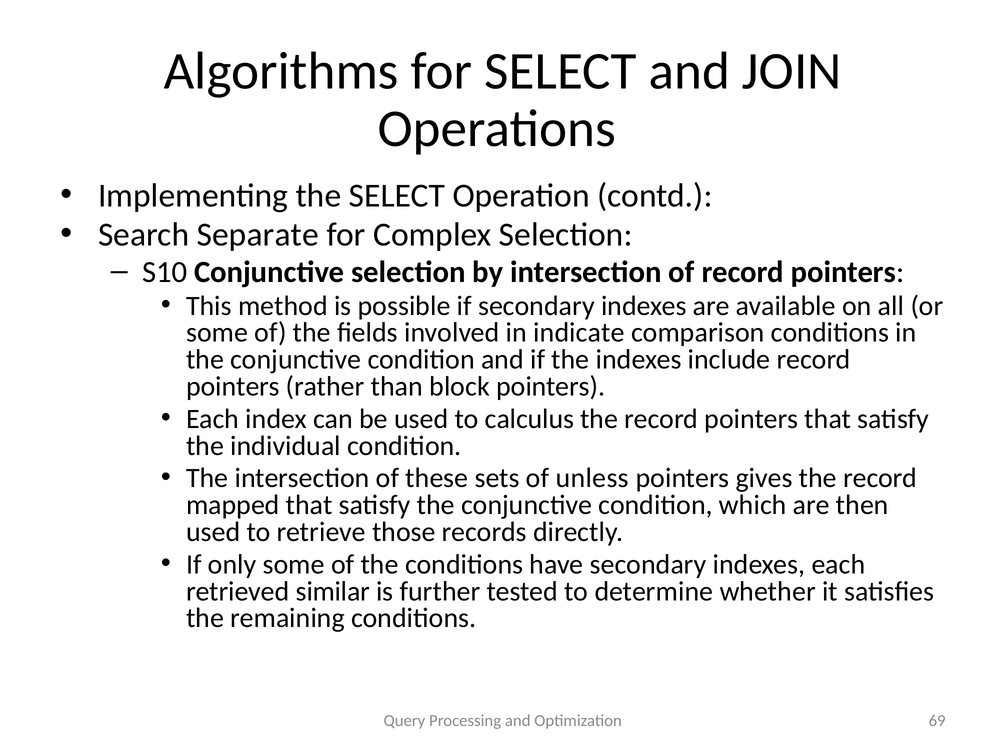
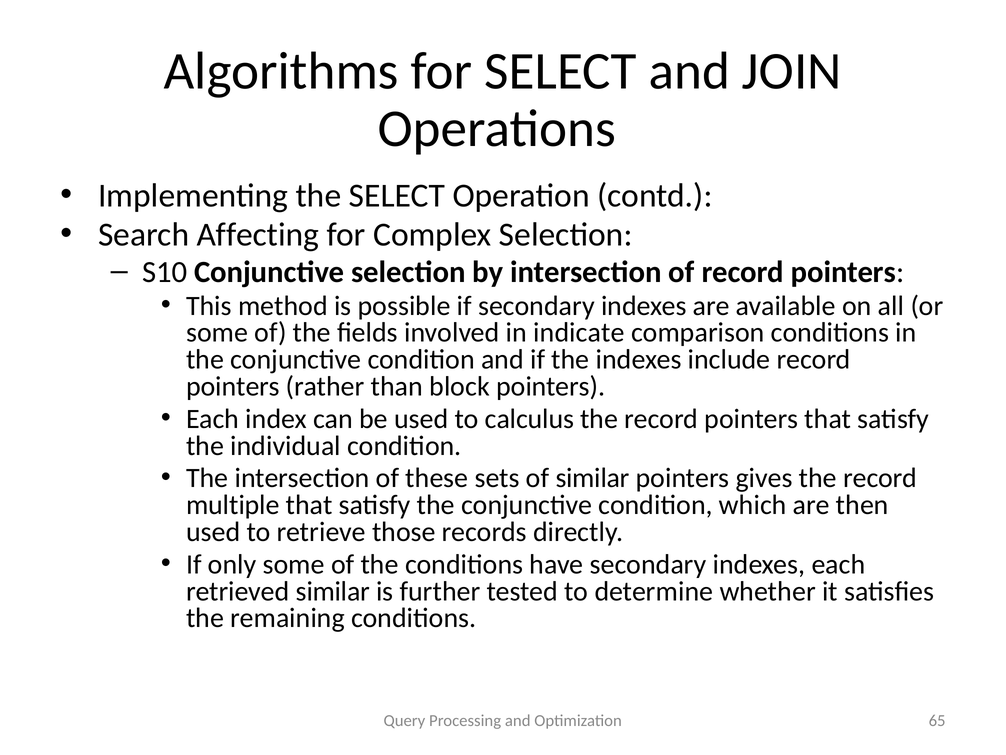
Separate: Separate -> Affecting
of unless: unless -> similar
mapped: mapped -> multiple
69: 69 -> 65
